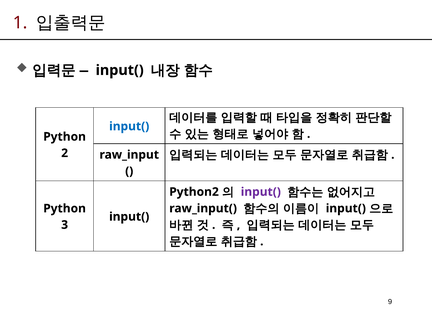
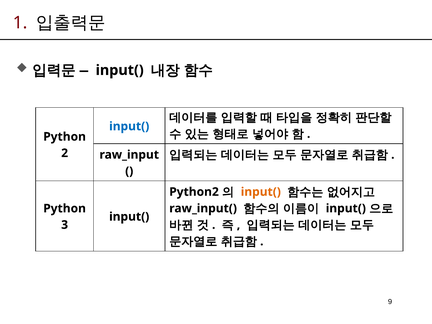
input( at (261, 192) colour: purple -> orange
